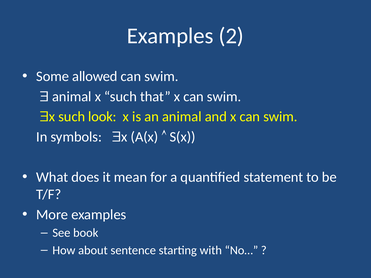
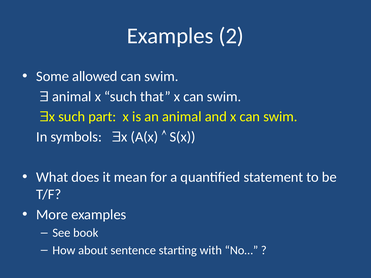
look: look -> part
